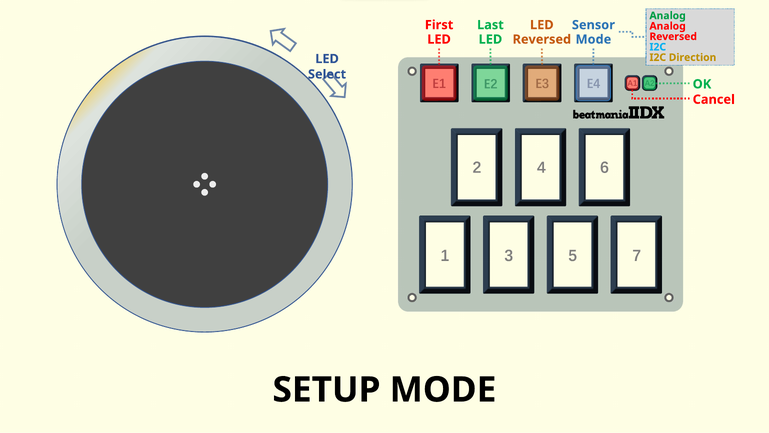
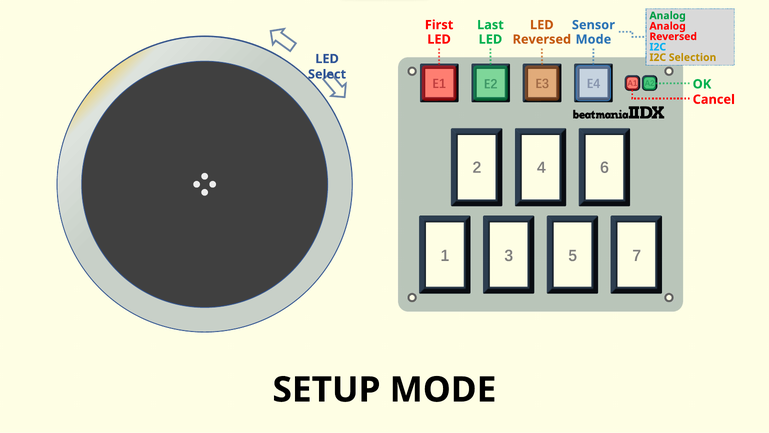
Direction: Direction -> Selection
